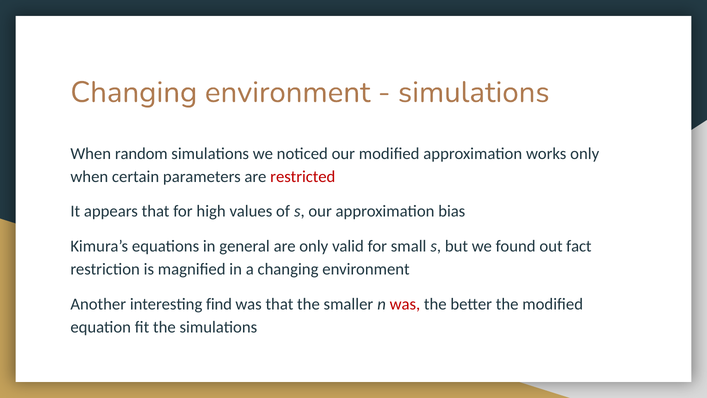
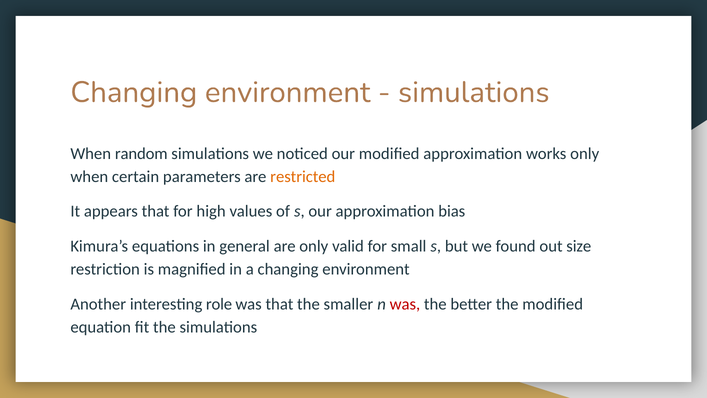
restricted colour: red -> orange
fact: fact -> size
find: find -> role
